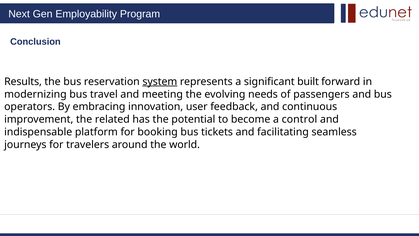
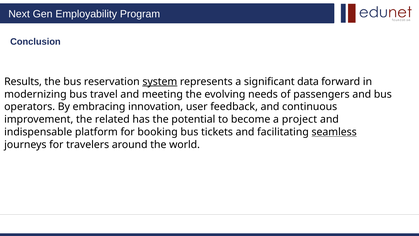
built: built -> data
control: control -> project
seamless underline: none -> present
